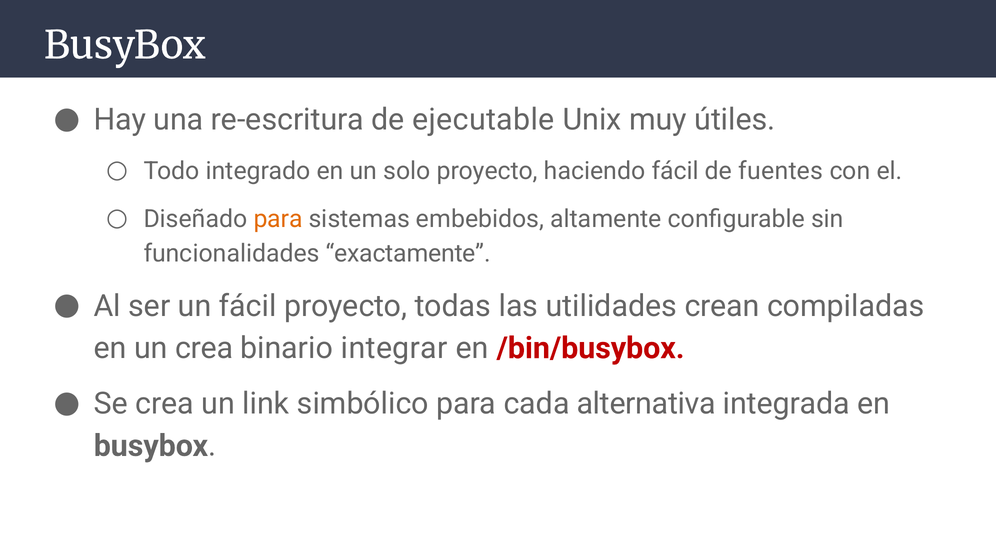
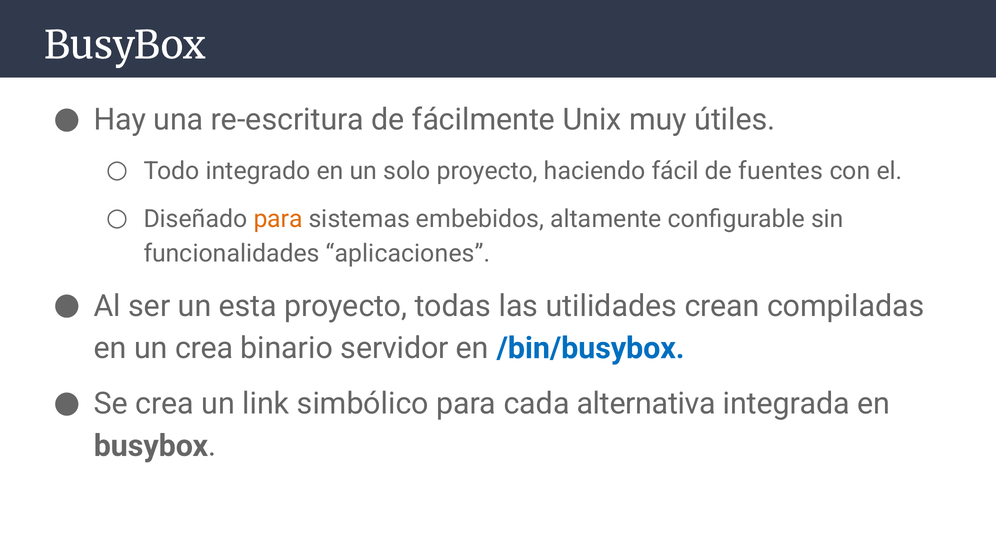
ejecutable: ejecutable -> fácilmente
exactamente: exactamente -> aplicaciones
un fácil: fácil -> esta
integrar: integrar -> servidor
/bin/busybox colour: red -> blue
